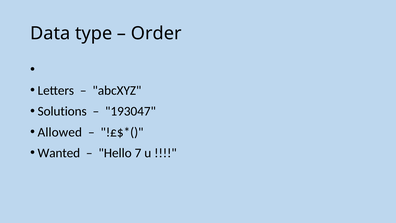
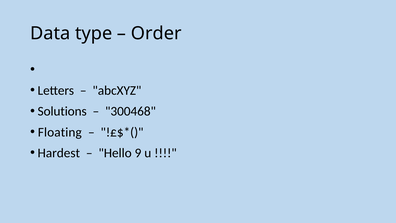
193047: 193047 -> 300468
Allowed: Allowed -> Floating
Wanted: Wanted -> Hardest
7: 7 -> 9
